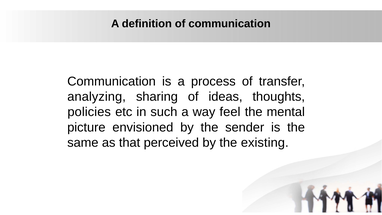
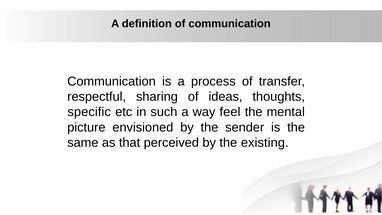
analyzing: analyzing -> respectful
policies: policies -> specific
